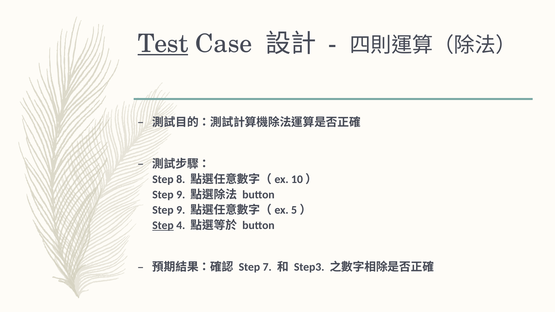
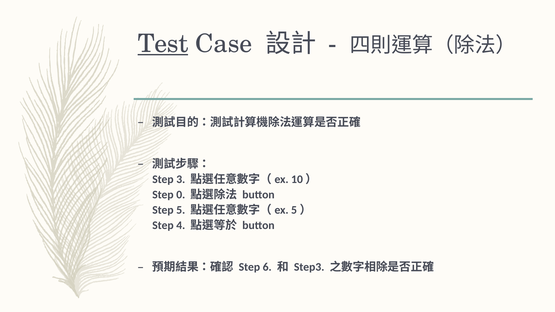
8: 8 -> 3
9 at (181, 195): 9 -> 0
9 at (181, 210): 9 -> 5
Step at (163, 226) underline: present -> none
7: 7 -> 6
